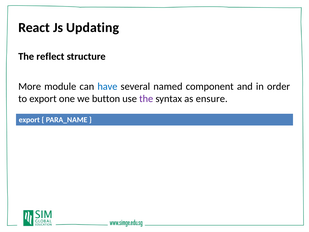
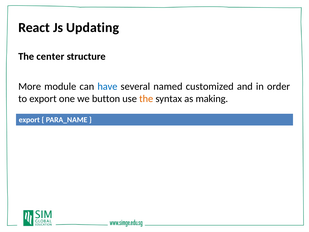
reflect: reflect -> center
component: component -> customized
the at (146, 99) colour: purple -> orange
ensure: ensure -> making
